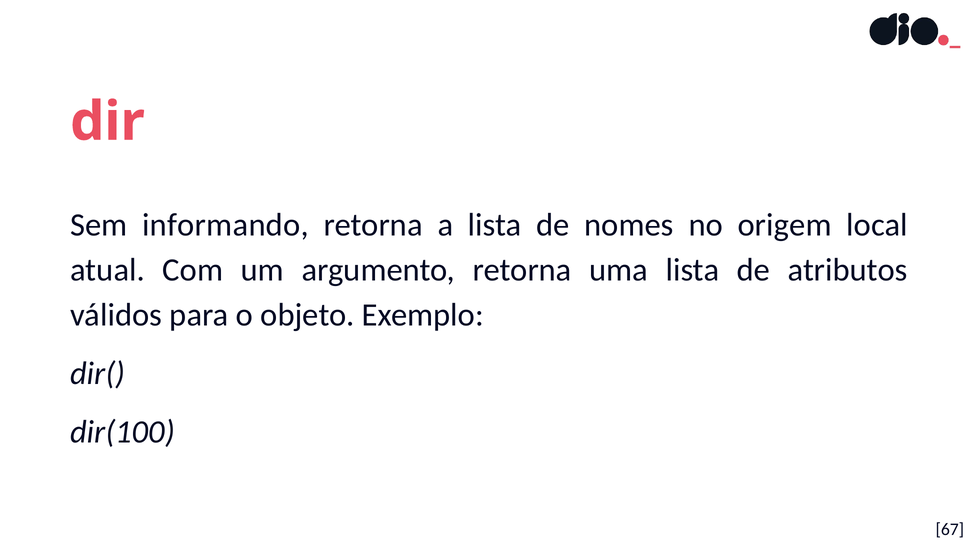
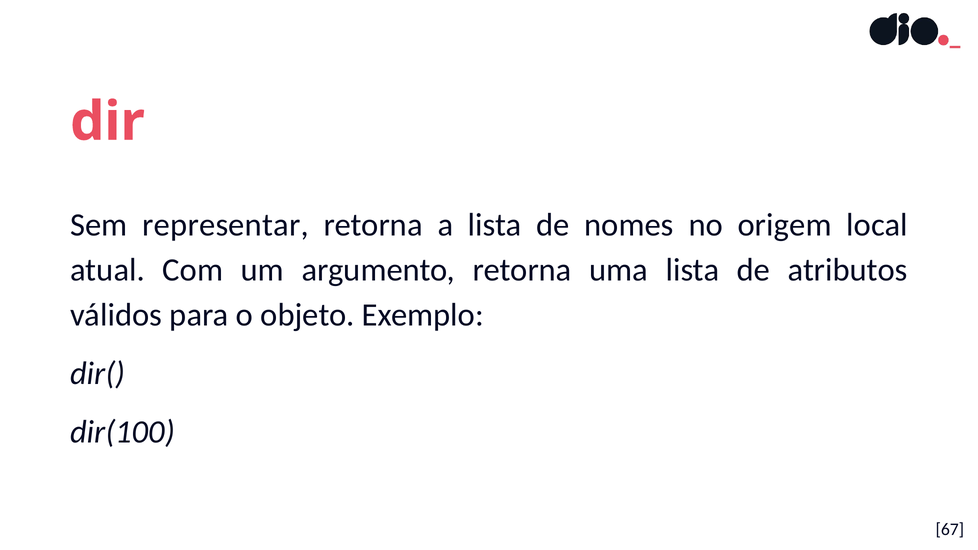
informando: informando -> representar
